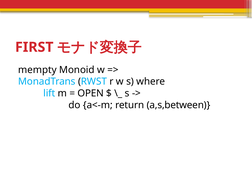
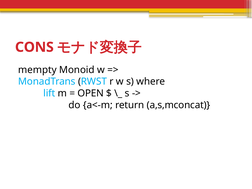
FIRST: FIRST -> CONS
a,s,between: a,s,between -> a,s,mconcat
